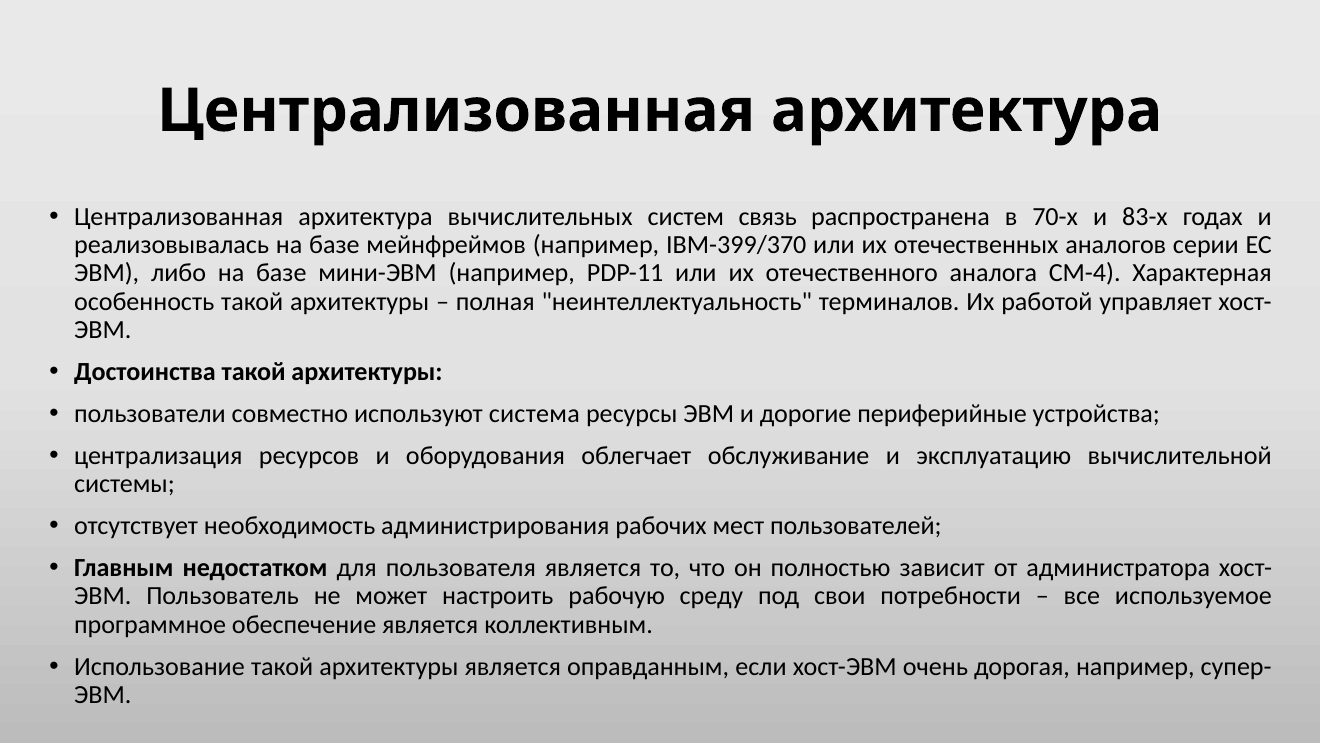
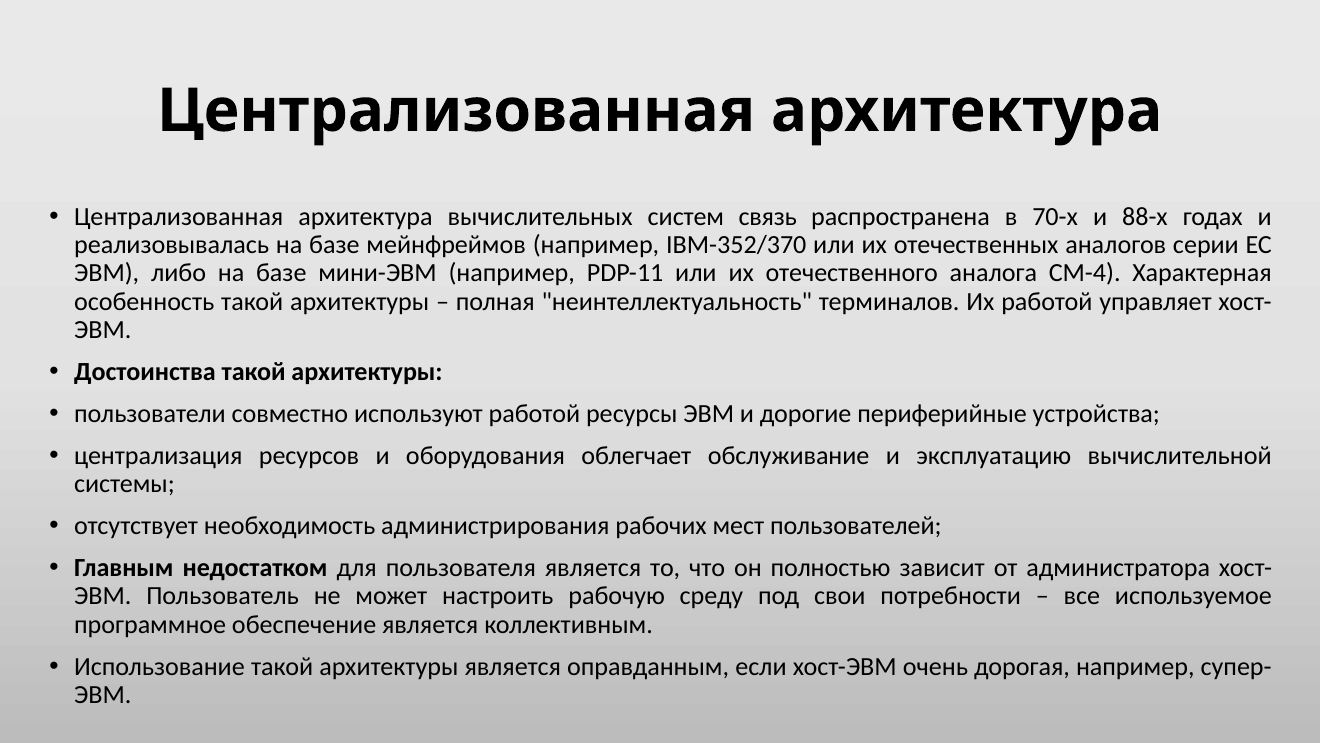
83-х: 83-х -> 88-х
IBM-399/370: IBM-399/370 -> IBM-352/370
используют система: система -> работой
